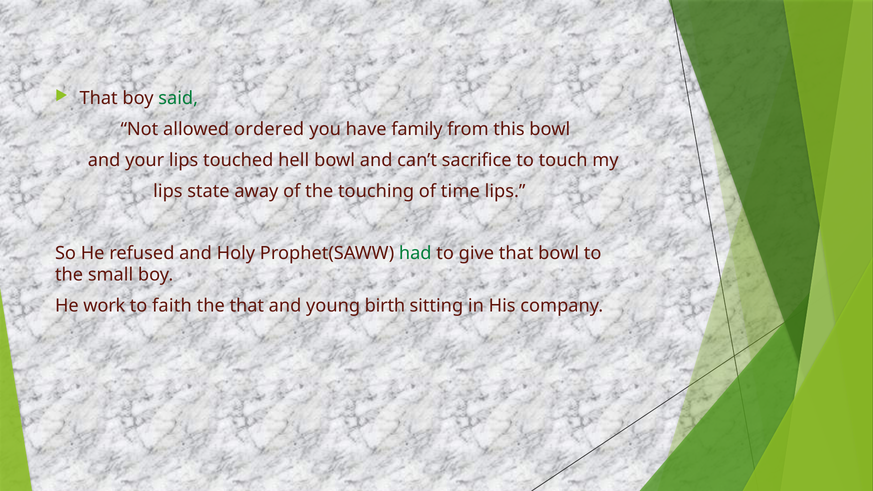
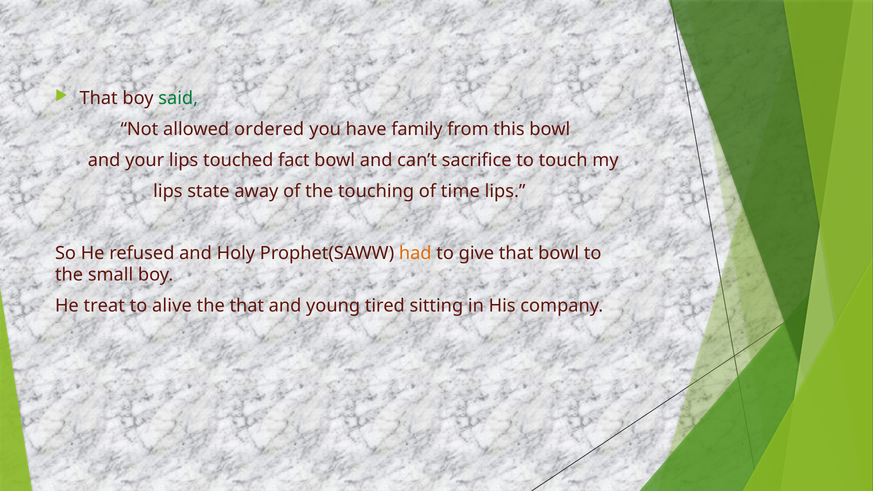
hell: hell -> fact
had colour: green -> orange
work: work -> treat
faith: faith -> alive
birth: birth -> tired
